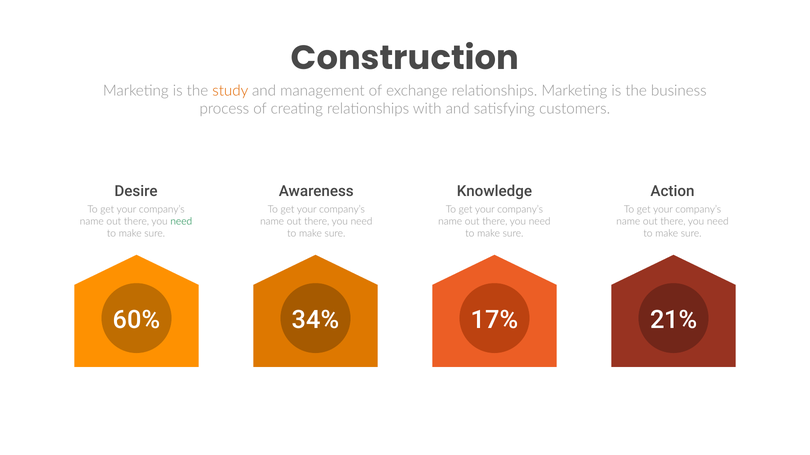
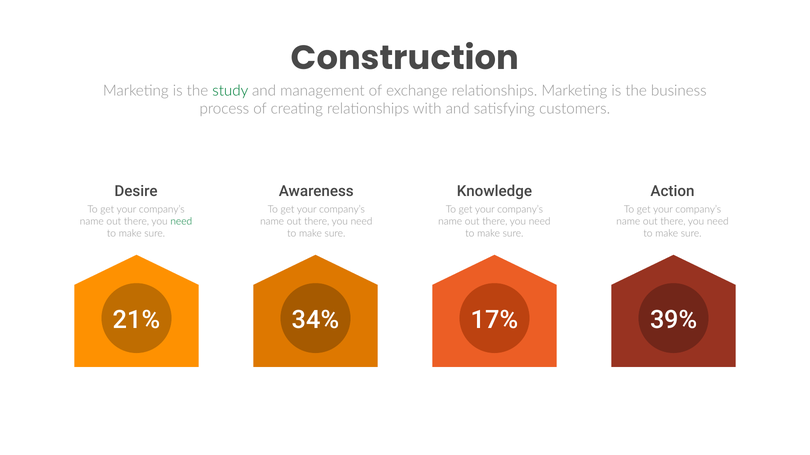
study colour: orange -> green
60%: 60% -> 21%
21%: 21% -> 39%
